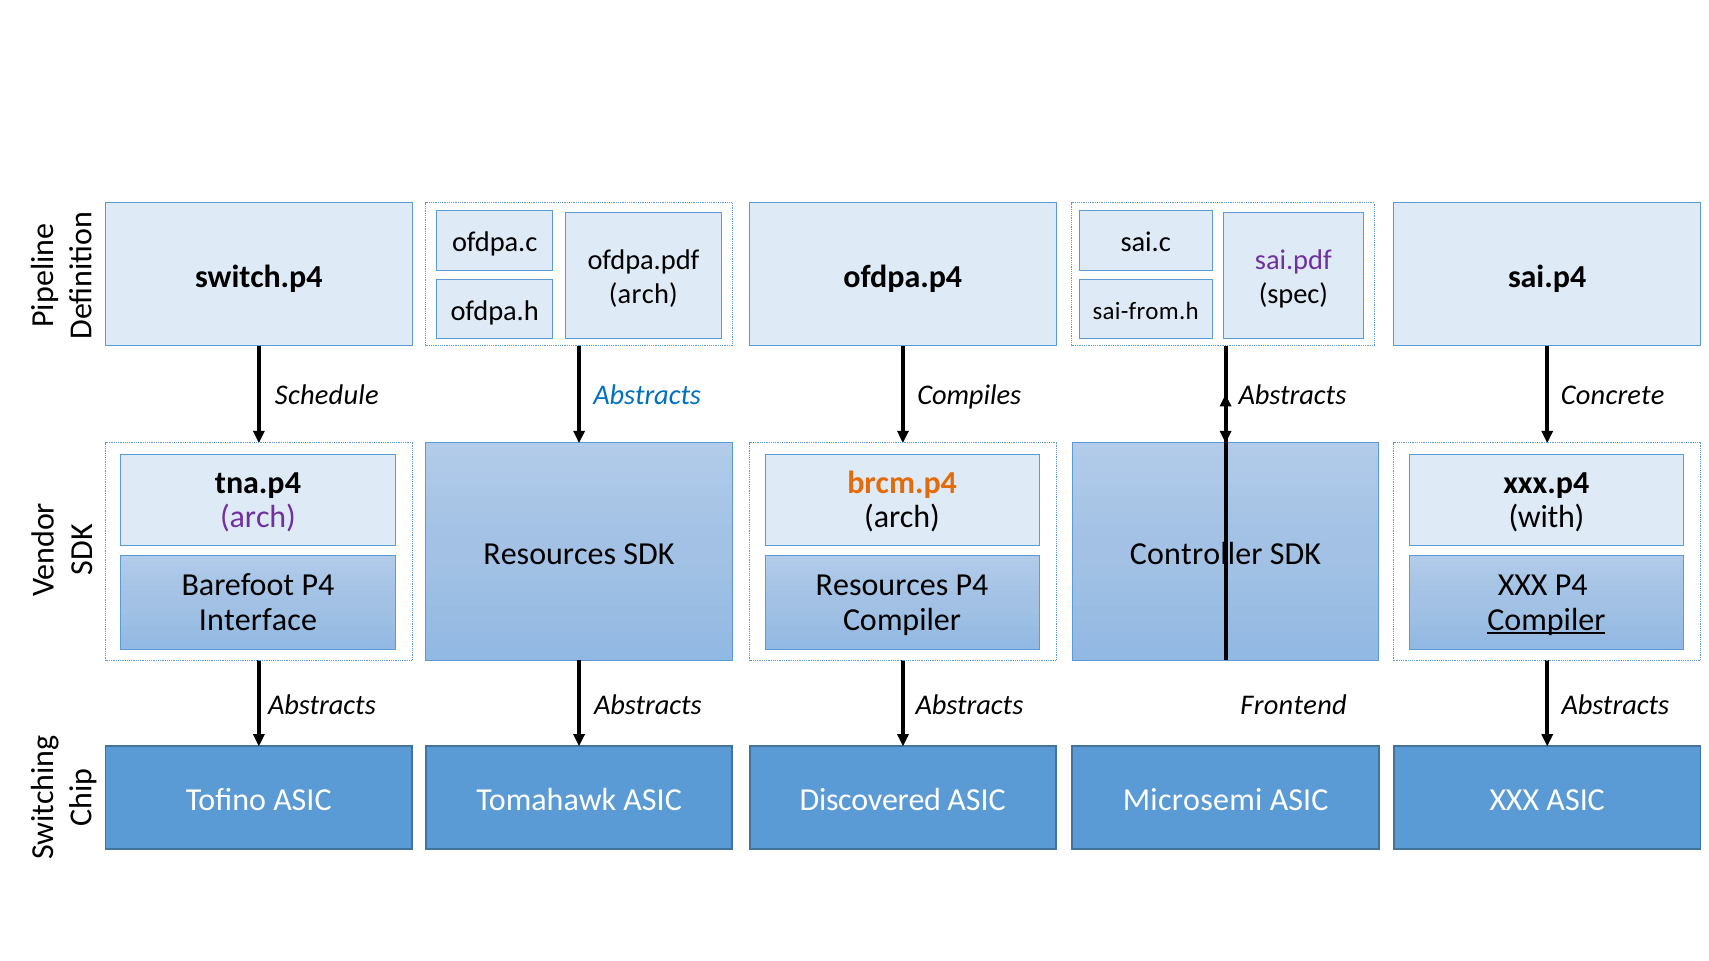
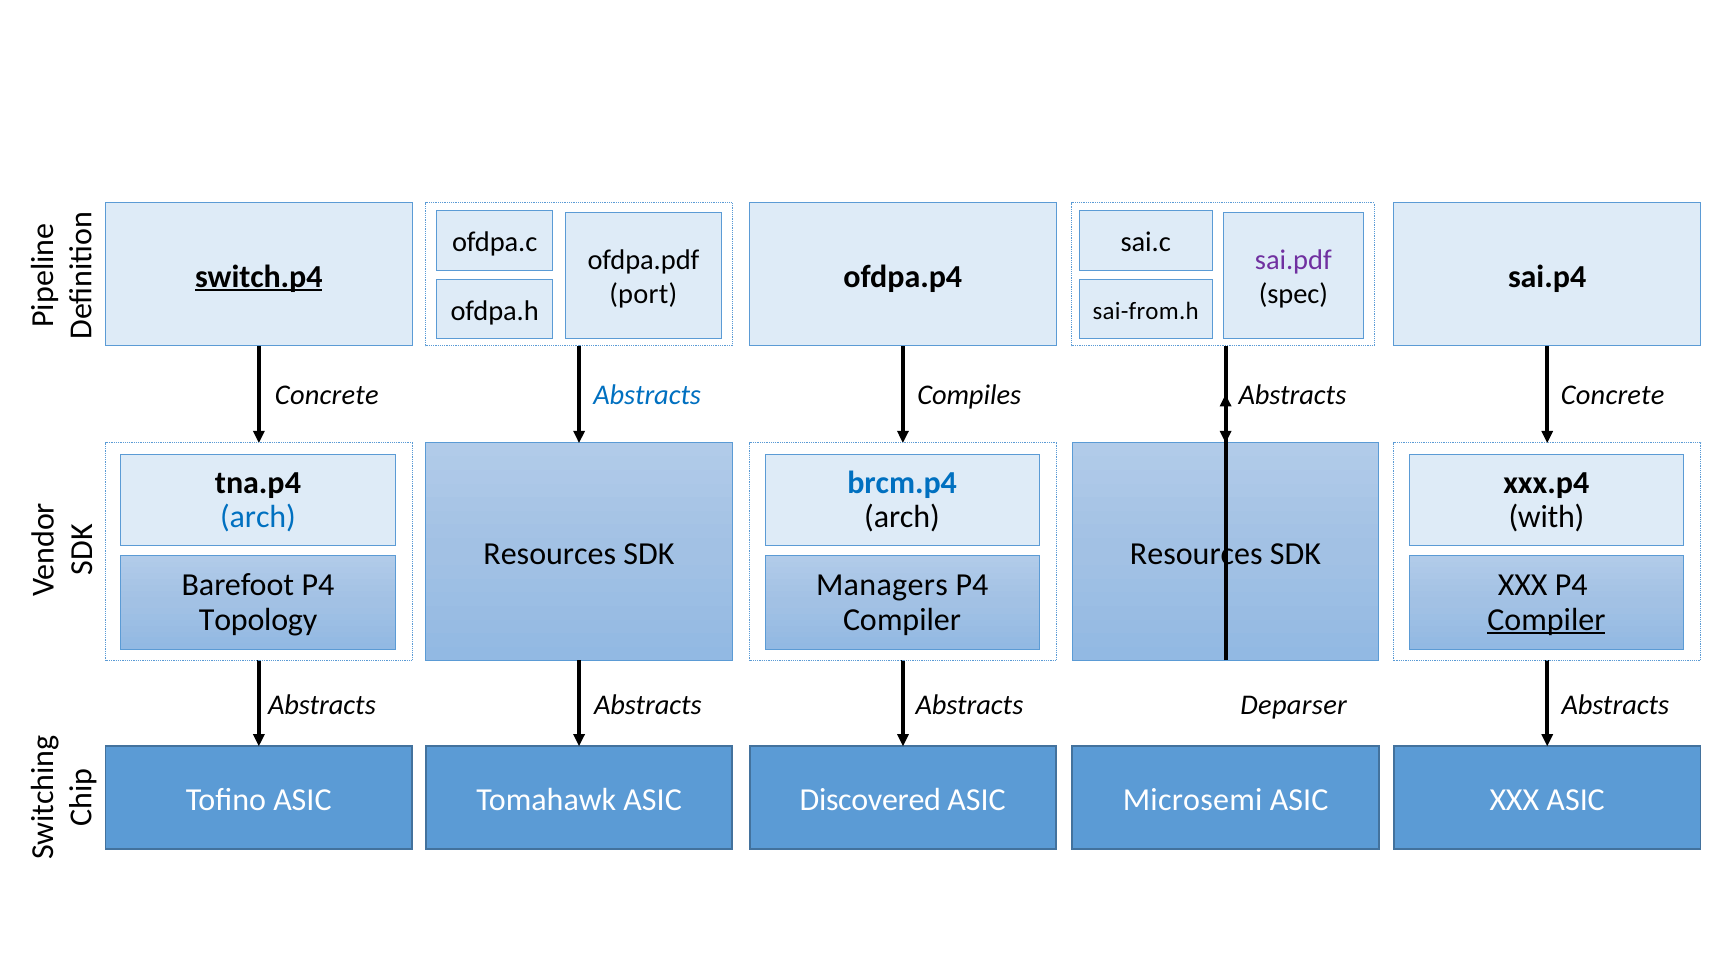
switch.p4 underline: none -> present
arch at (643, 295): arch -> port
Schedule at (327, 395): Schedule -> Concrete
brcm.p4 colour: orange -> blue
arch at (258, 517) colour: purple -> blue
Controller at (1196, 554): Controller -> Resources
Resources at (882, 585): Resources -> Managers
Interface: Interface -> Topology
Frontend: Frontend -> Deparser
